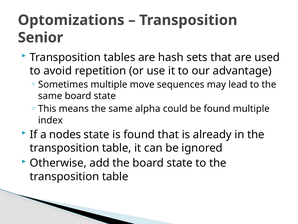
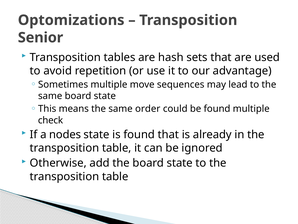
alpha: alpha -> order
index: index -> check
